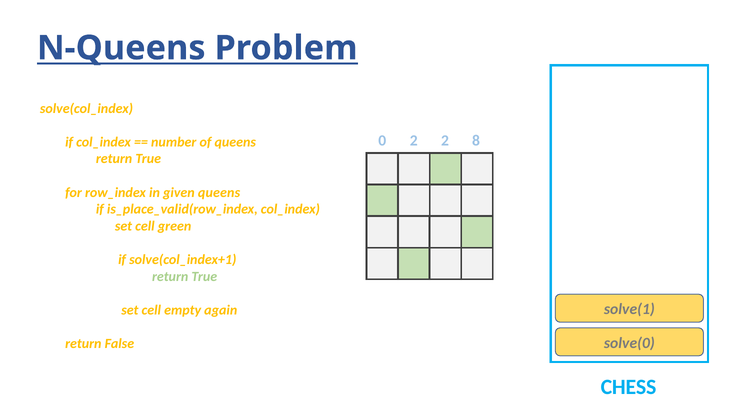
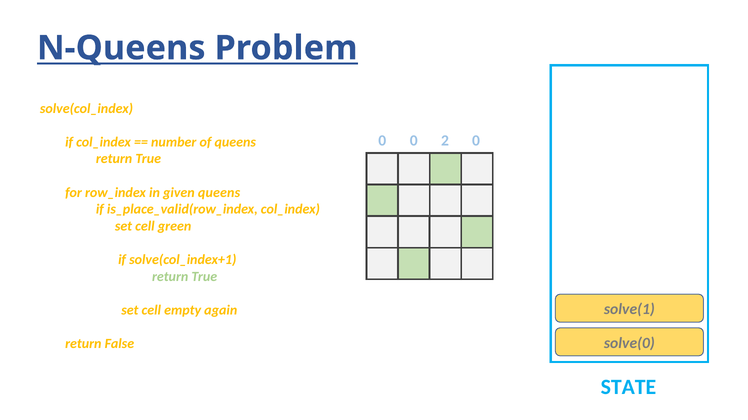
0 2: 2 -> 0
2 8: 8 -> 0
CHESS: CHESS -> STATE
